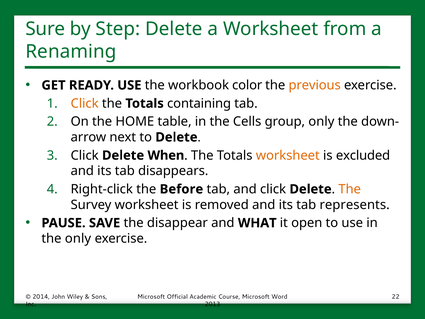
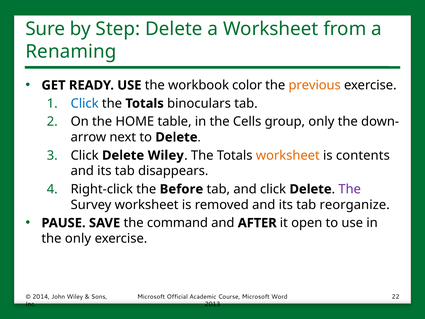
Click at (85, 103) colour: orange -> blue
containing: containing -> binoculars
Delete When: When -> Wiley
excluded: excluded -> contents
The at (350, 189) colour: orange -> purple
represents: represents -> reorganize
disappear: disappear -> command
WHAT: WHAT -> AFTER
